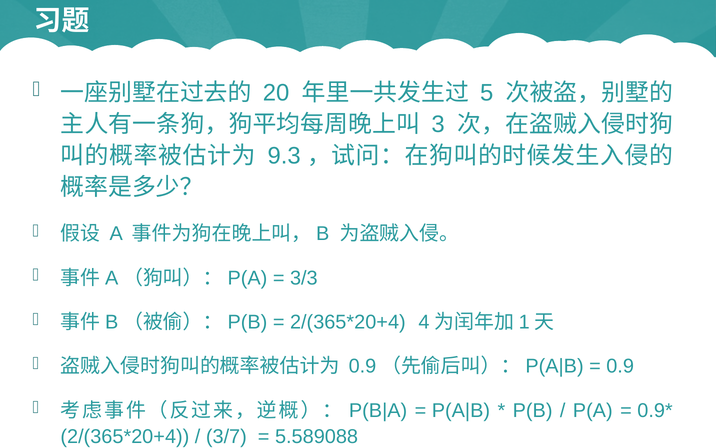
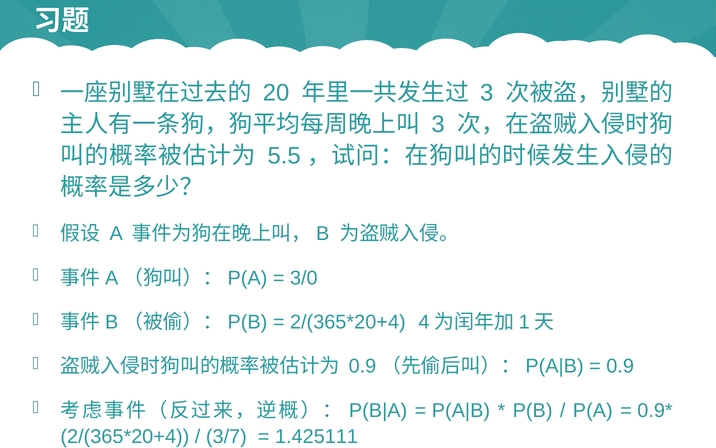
5 at (487, 93): 5 -> 3
9.3: 9.3 -> 5.5
3/3: 3/3 -> 3/0
5.589088: 5.589088 -> 1.425111
